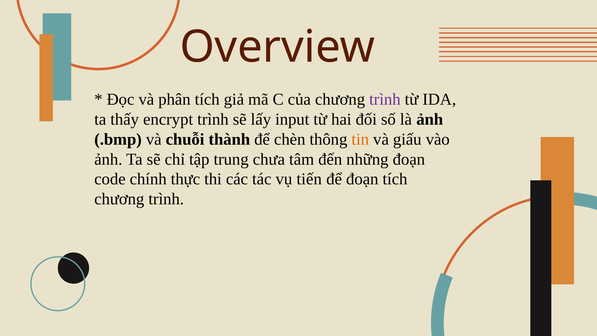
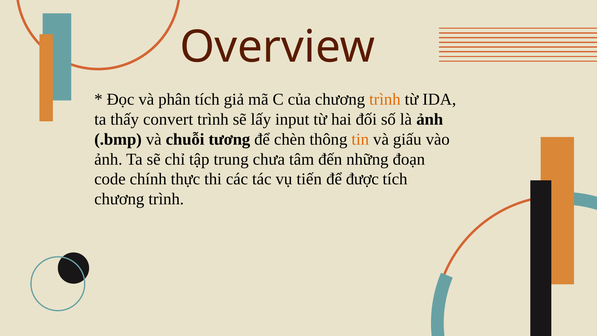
trình at (385, 99) colour: purple -> orange
encrypt: encrypt -> convert
thành: thành -> tương
để đoạn: đoạn -> được
